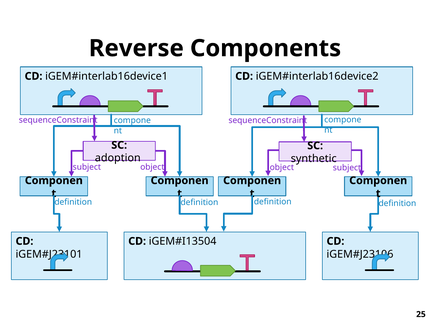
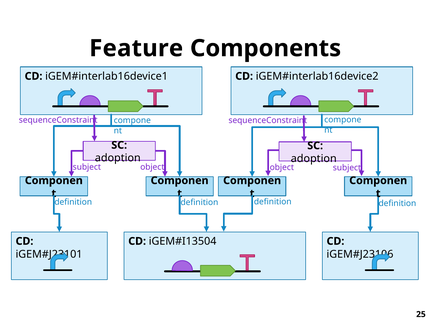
Reverse: Reverse -> Feature
synthetic at (314, 158): synthetic -> adoption
